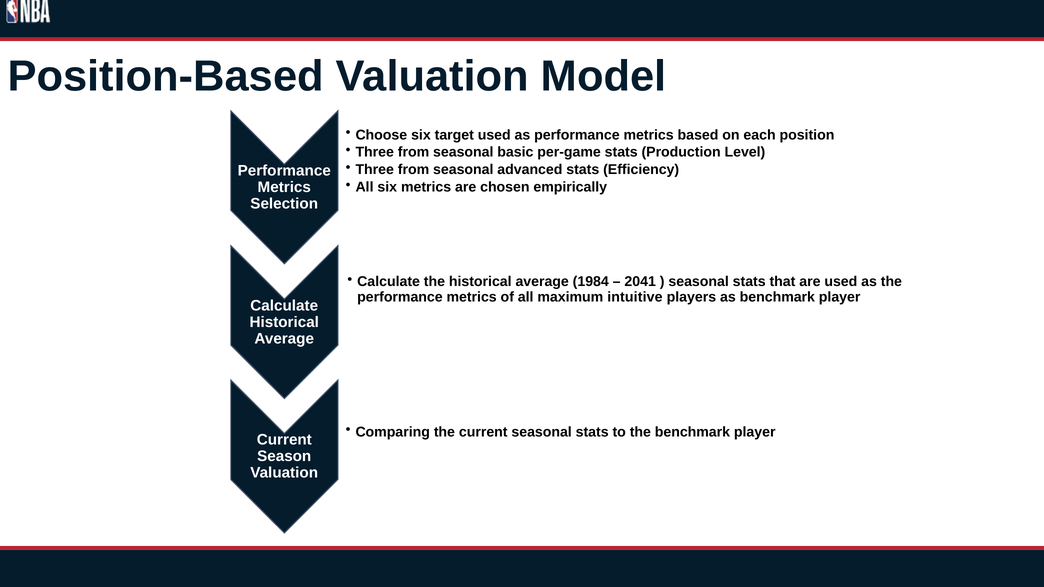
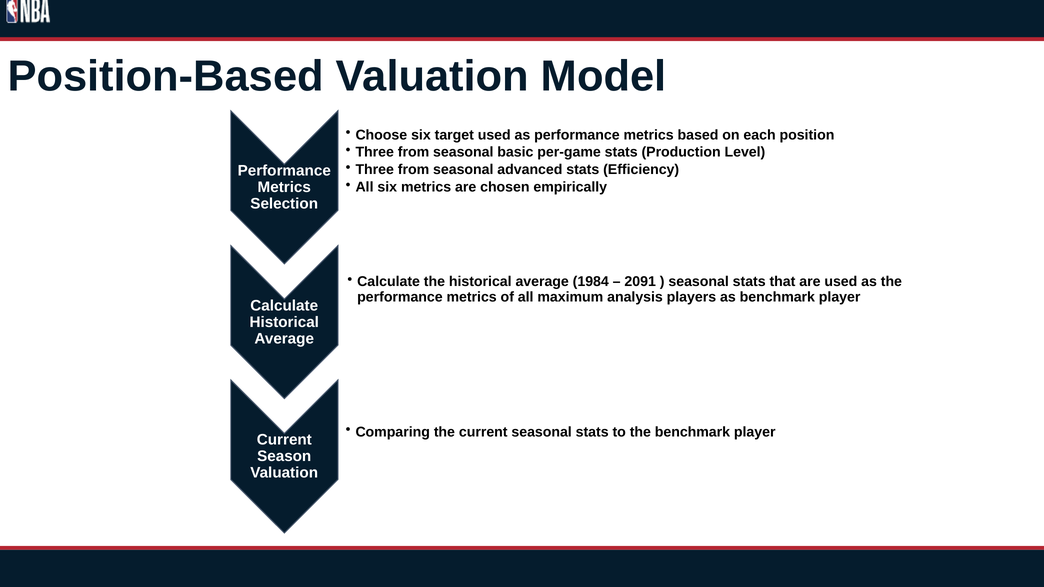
2041: 2041 -> 2091
intuitive: intuitive -> analysis
